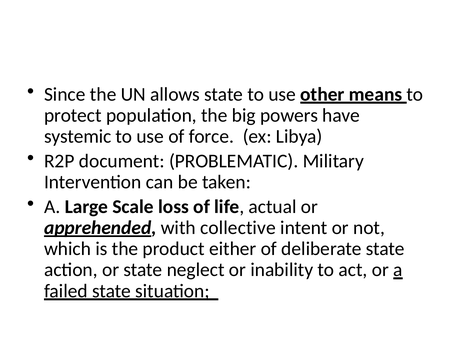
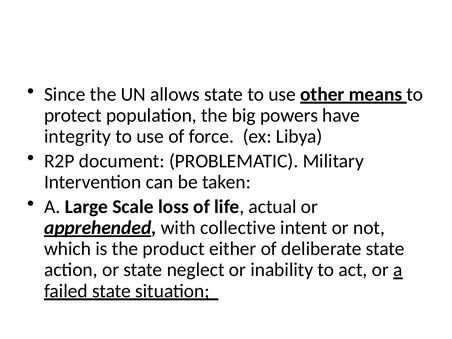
systemic: systemic -> integrity
